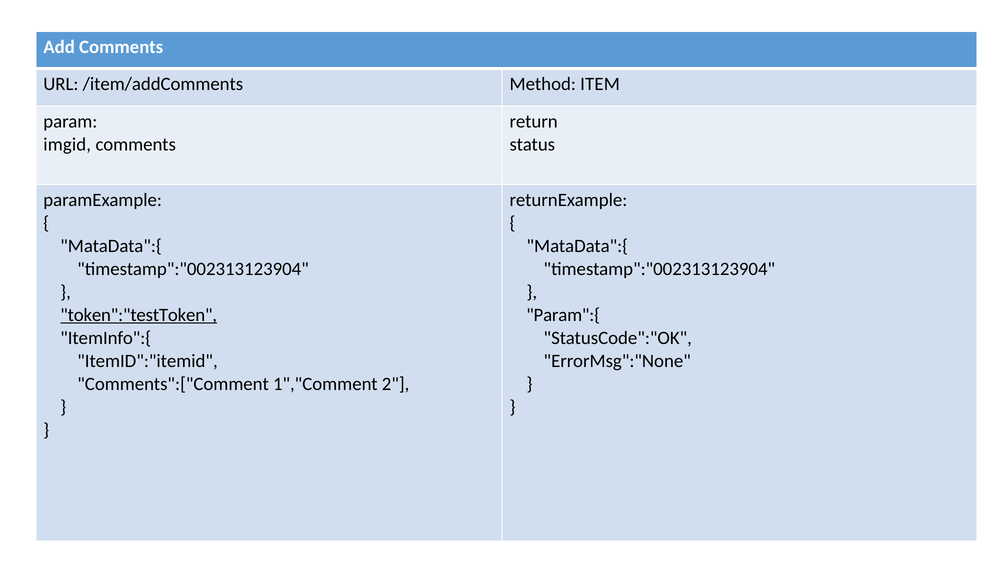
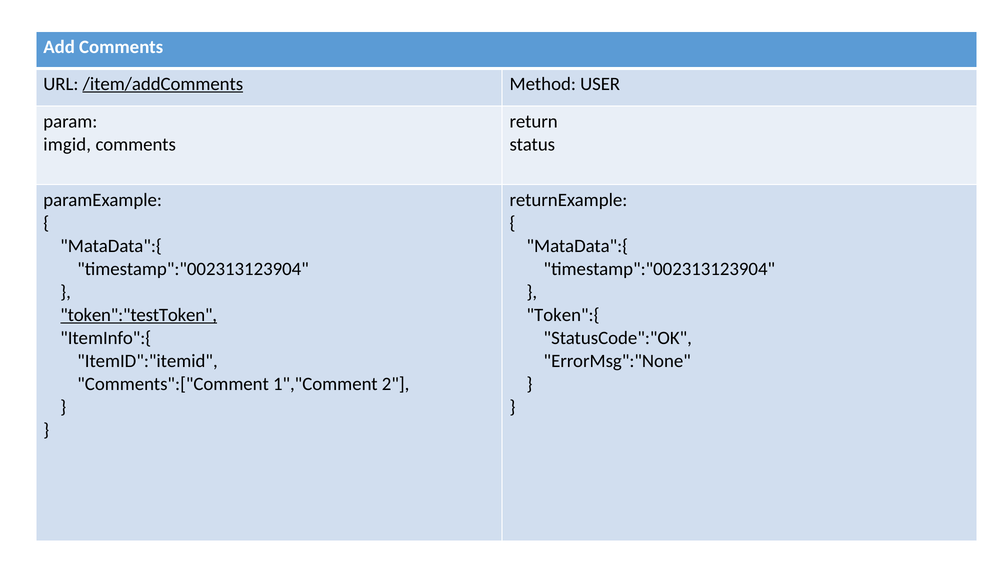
/item/addComments underline: none -> present
ITEM: ITEM -> USER
Param":{: Param":{ -> Token":{
